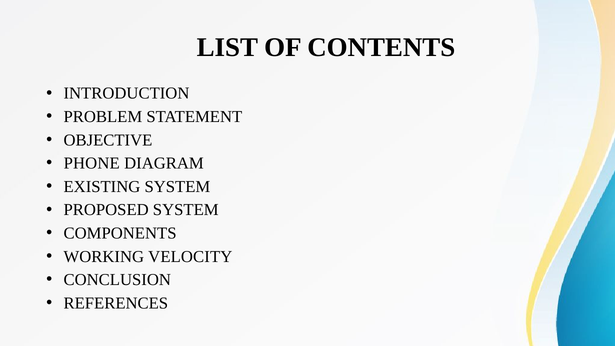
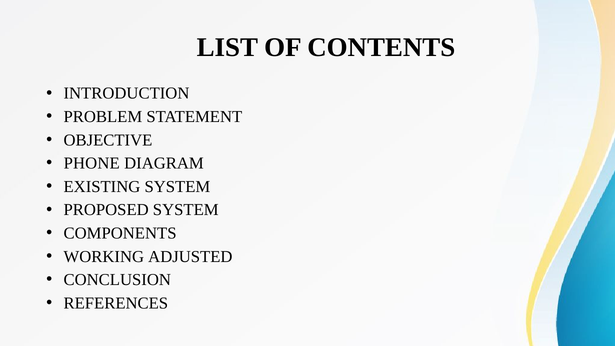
VELOCITY: VELOCITY -> ADJUSTED
